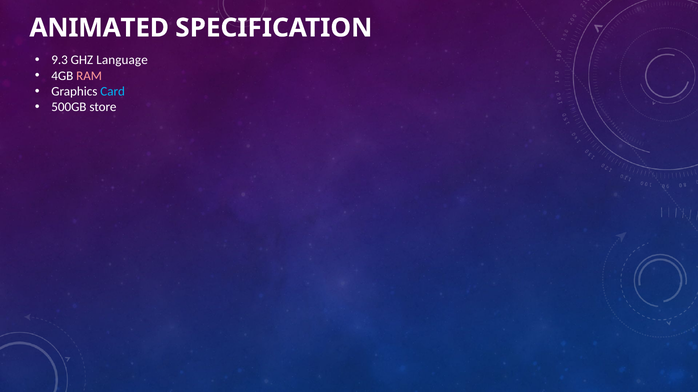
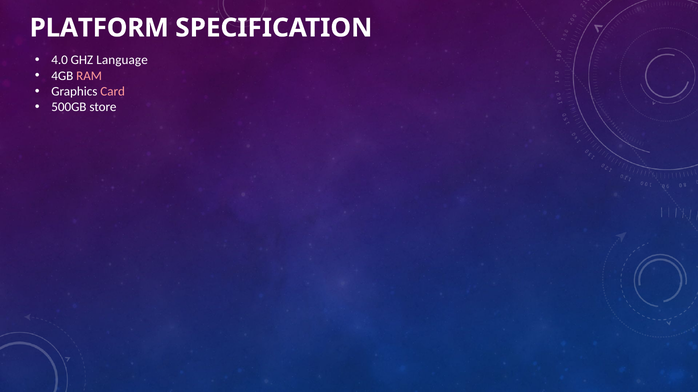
ANIMATED: ANIMATED -> PLATFORM
9.3: 9.3 -> 4.0
Card colour: light blue -> pink
